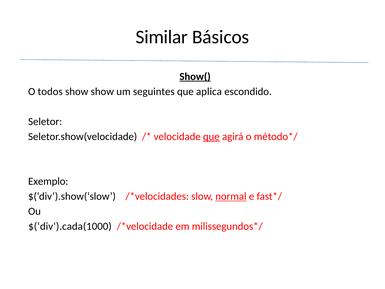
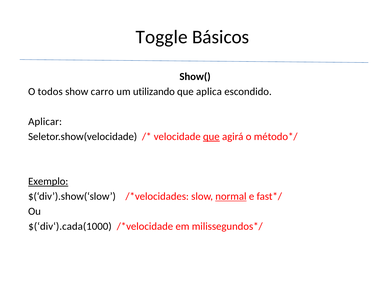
Similar: Similar -> Toggle
Show( underline: present -> none
show show: show -> carro
seguintes: seguintes -> utilizando
Seletor: Seletor -> Aplicar
Exemplo underline: none -> present
